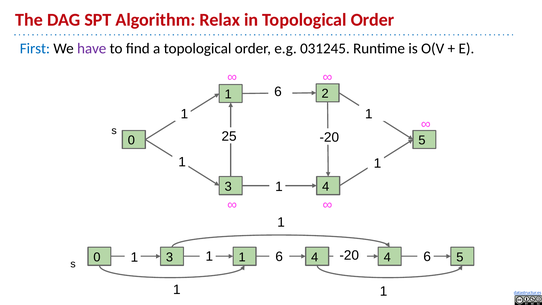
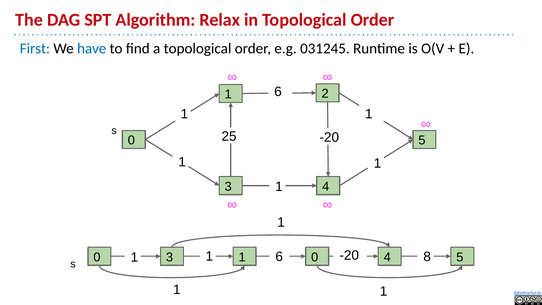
have colour: purple -> blue
6 6: 6 -> 8
3 4: 4 -> 0
